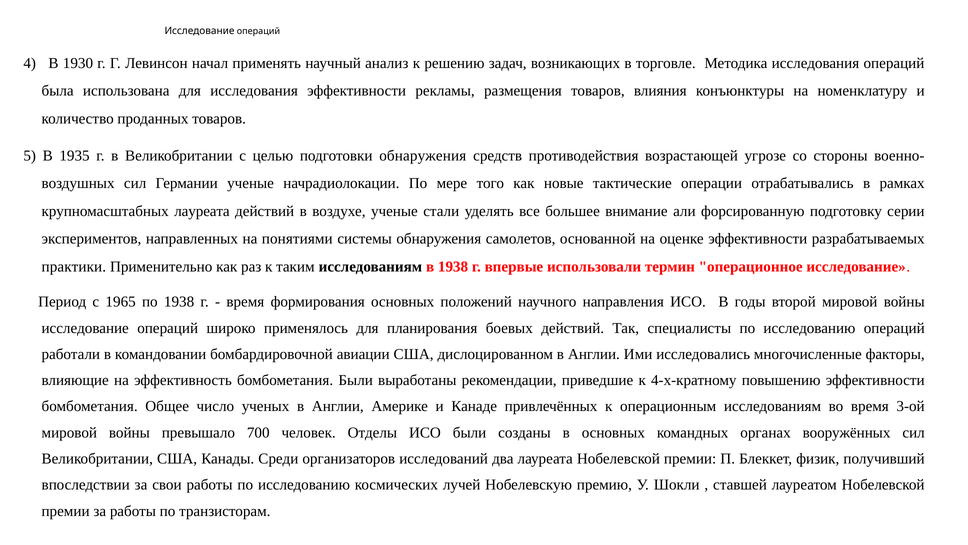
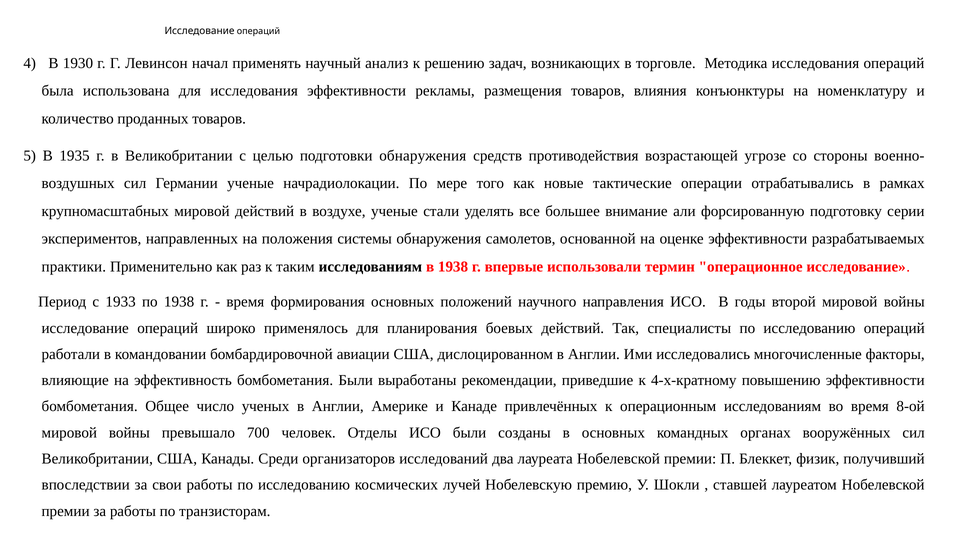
крупномасштабных лауреата: лауреата -> мировой
понятиями: понятиями -> положения
1965: 1965 -> 1933
3-ой: 3-ой -> 8-ой
